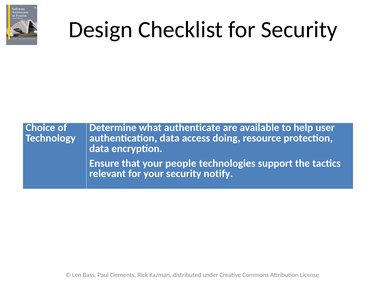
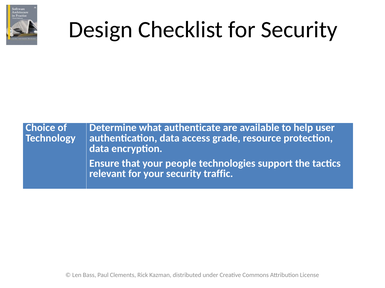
doing: doing -> grade
notify: notify -> traffic
